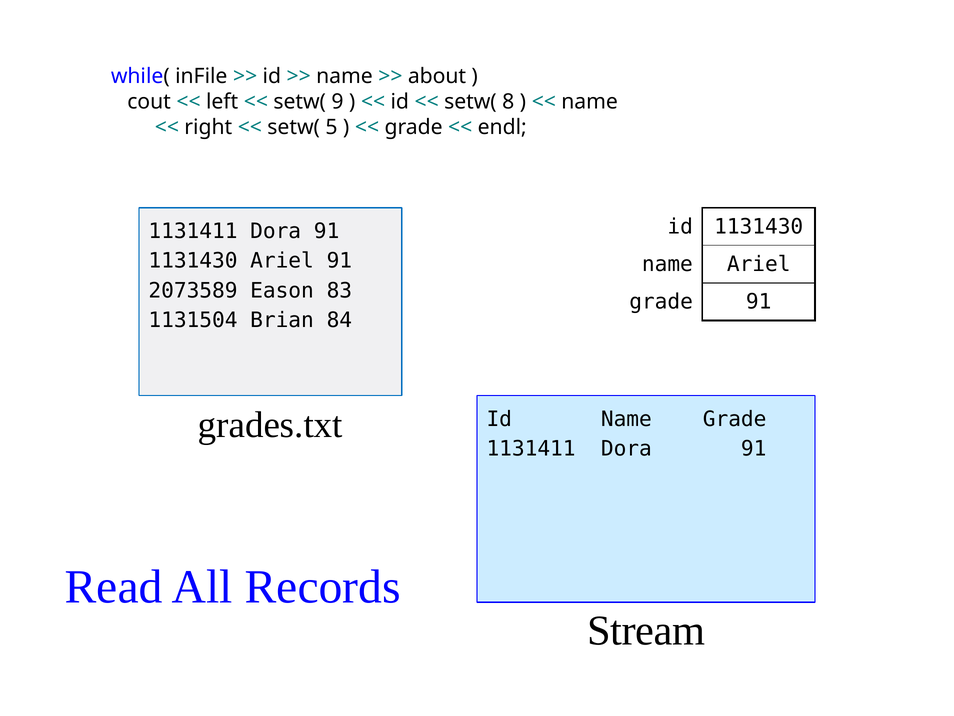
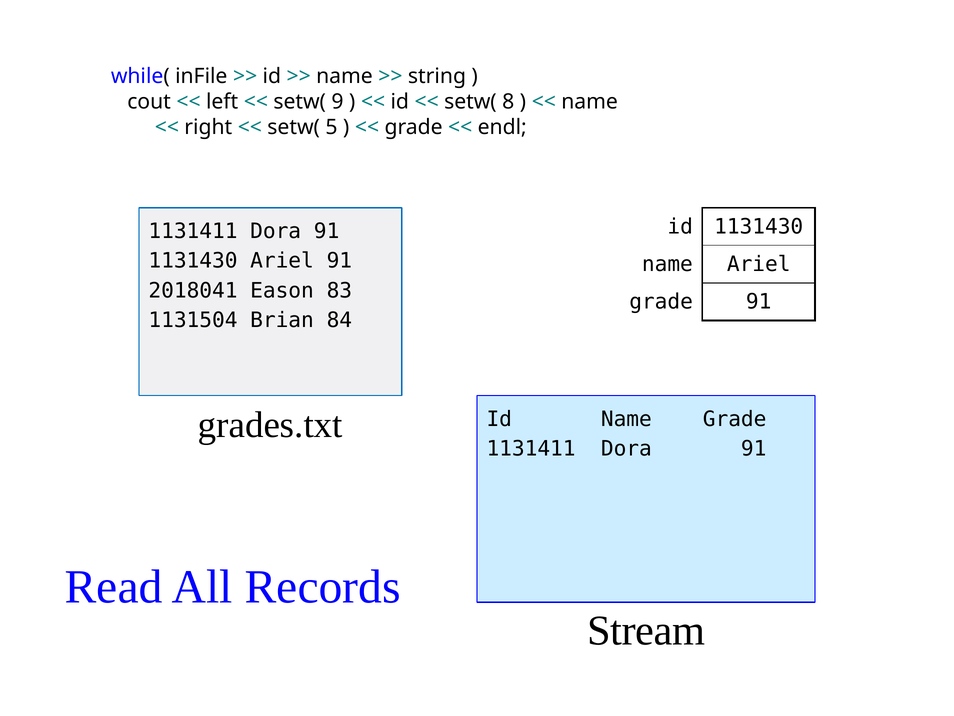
about: about -> string
2073589: 2073589 -> 2018041
